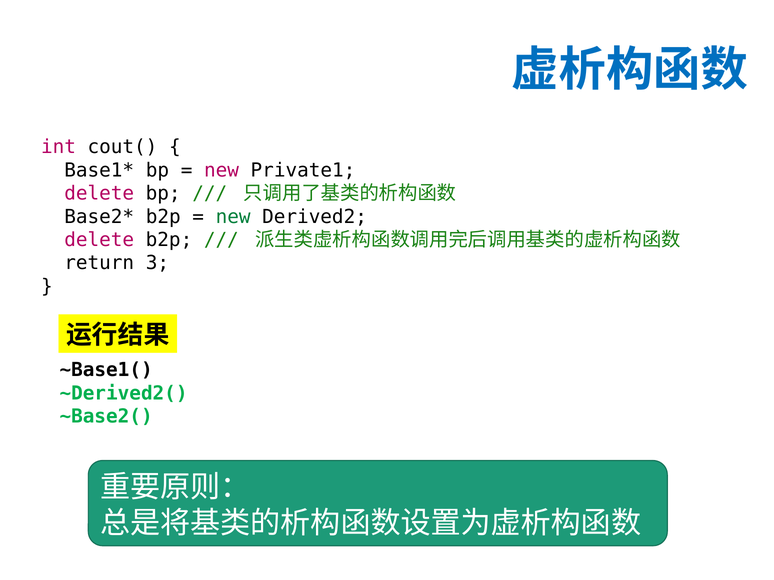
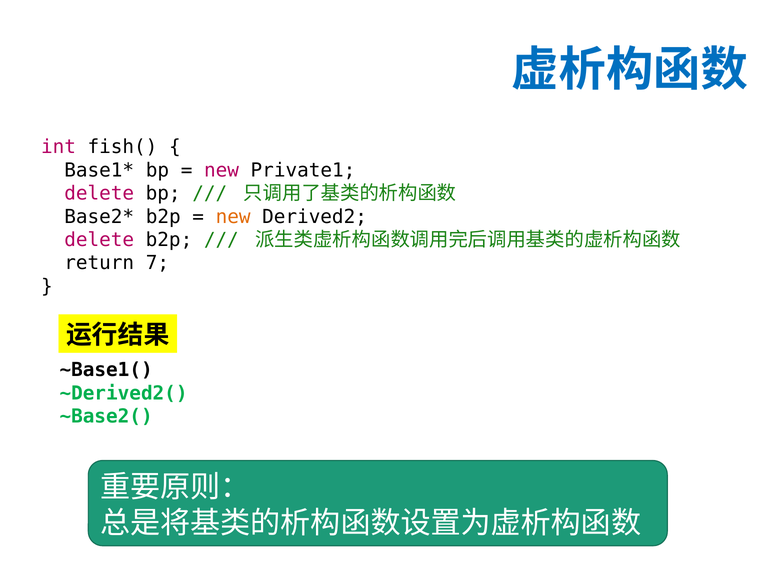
cout(: cout( -> fish(
new at (233, 217) colour: green -> orange
3: 3 -> 7
